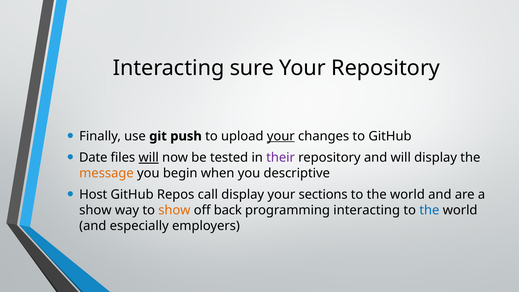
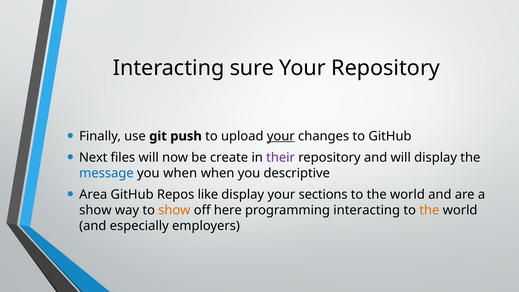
Date: Date -> Next
will at (149, 158) underline: present -> none
tested: tested -> create
message colour: orange -> blue
you begin: begin -> when
Host: Host -> Area
call: call -> like
back: back -> here
the at (429, 210) colour: blue -> orange
